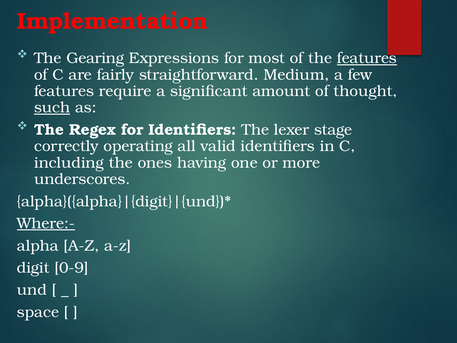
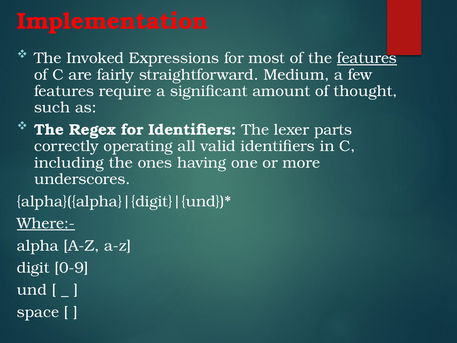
Gearing: Gearing -> Invoked
such underline: present -> none
stage: stage -> parts
